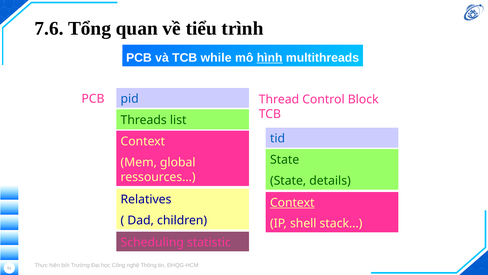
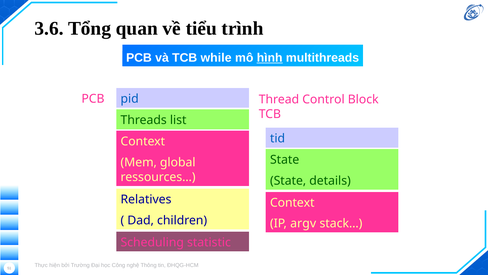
7.6: 7.6 -> 3.6
Context at (292, 202) underline: present -> none
shell: shell -> argv
